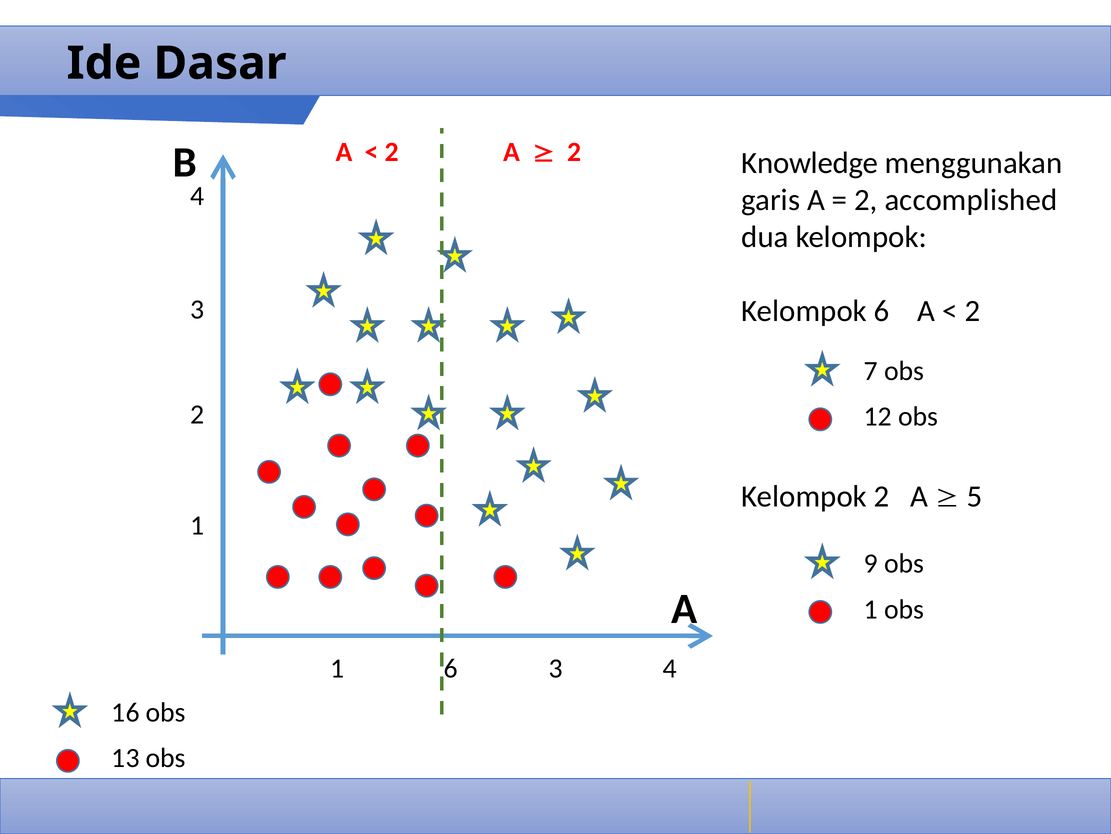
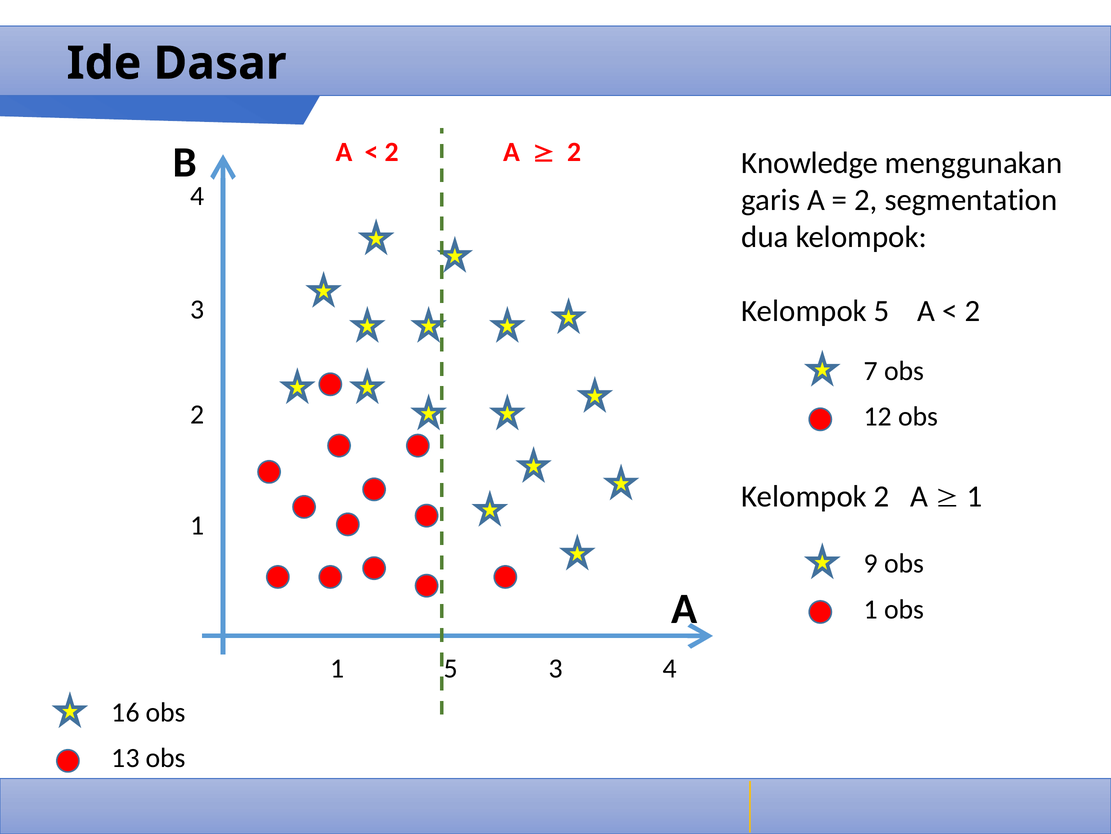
accomplished: accomplished -> segmentation
Kelompok 6: 6 -> 5
5 at (975, 496): 5 -> 1
1 6: 6 -> 5
